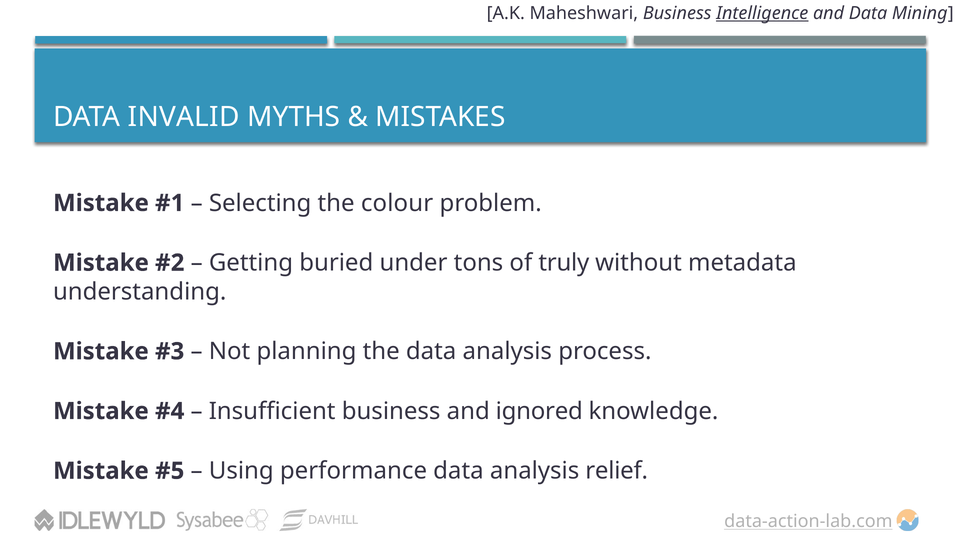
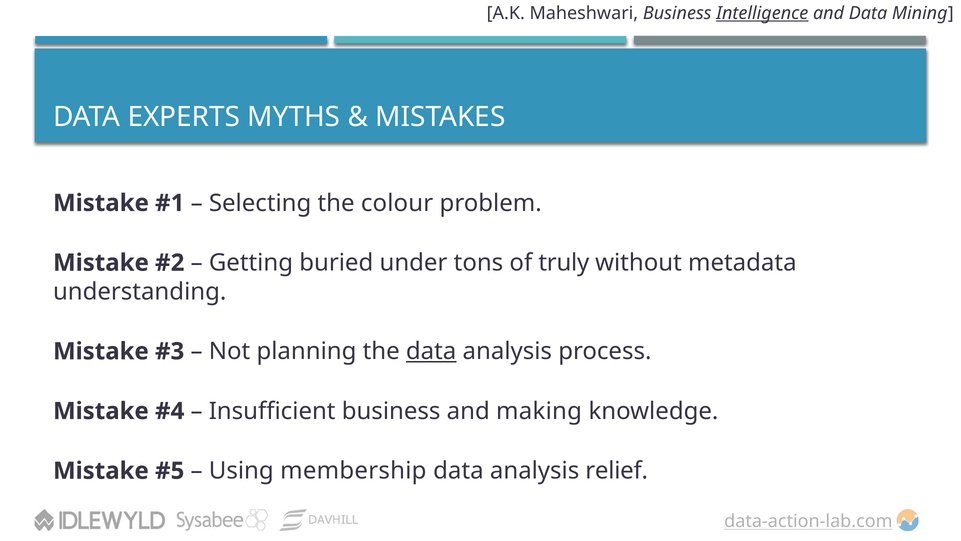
INVALID: INVALID -> EXPERTS
data at (431, 351) underline: none -> present
ignored: ignored -> making
performance: performance -> membership
